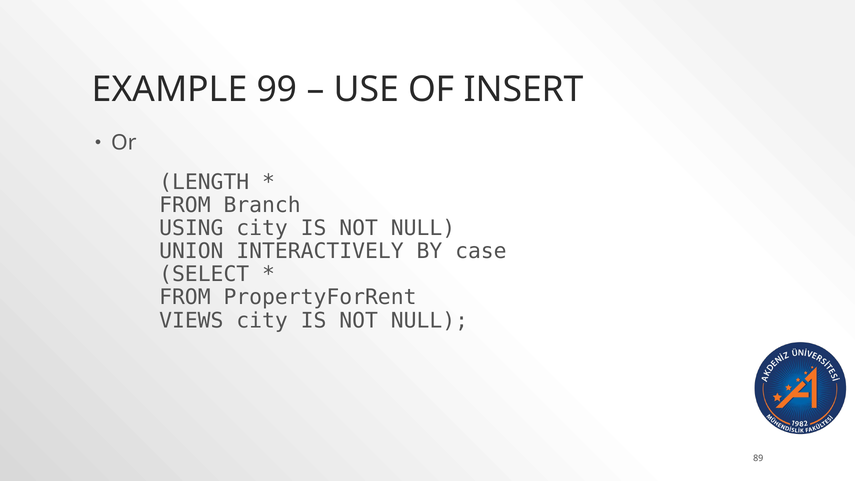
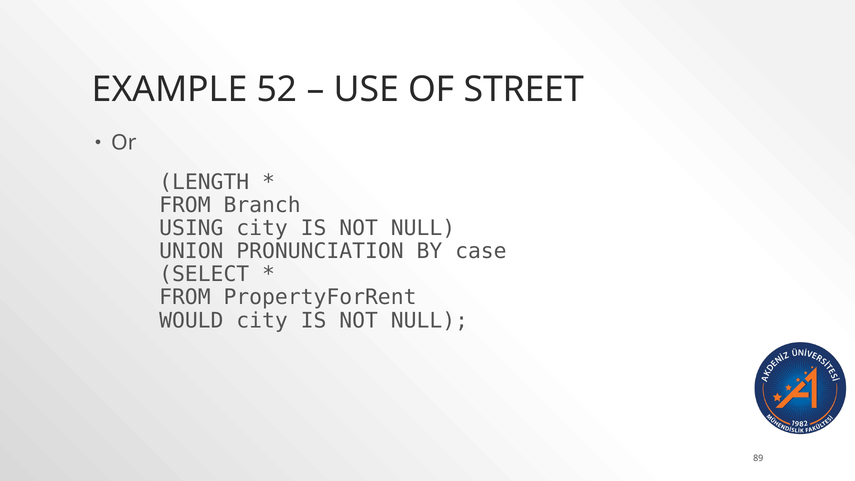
99: 99 -> 52
INSERT: INSERT -> STREET
INTERACTIVELY: INTERACTIVELY -> PRONUNCIATION
VIEWS: VIEWS -> WOULD
